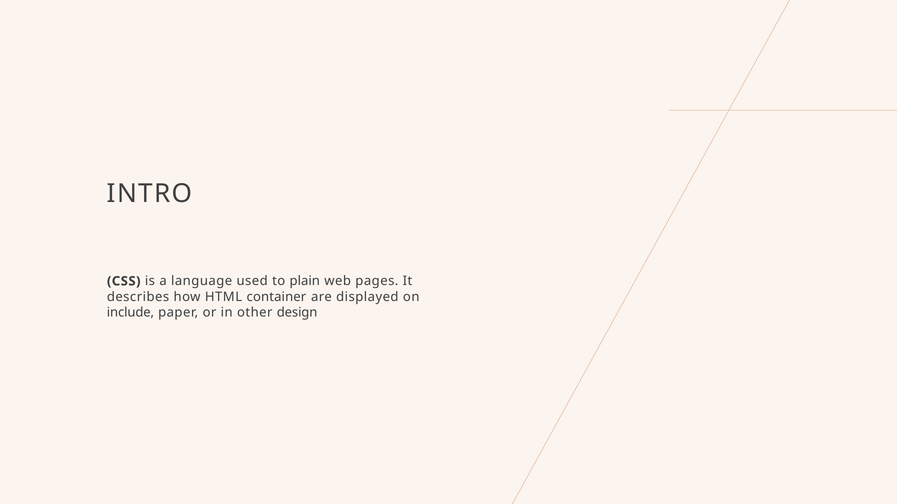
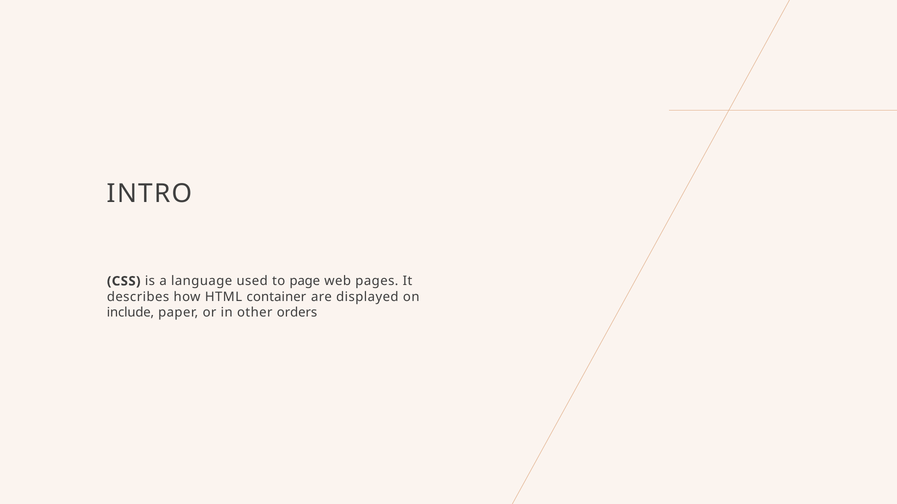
plain: plain -> page
design: design -> orders
